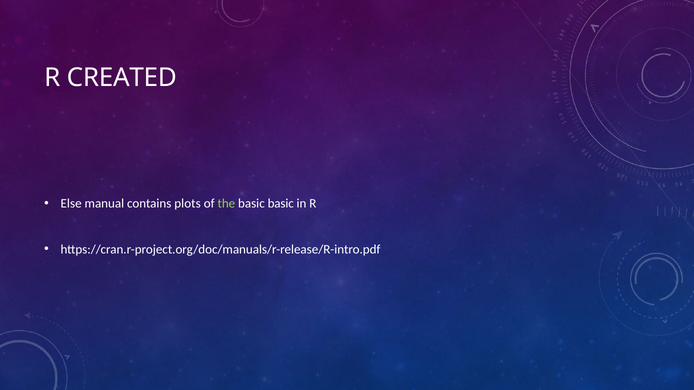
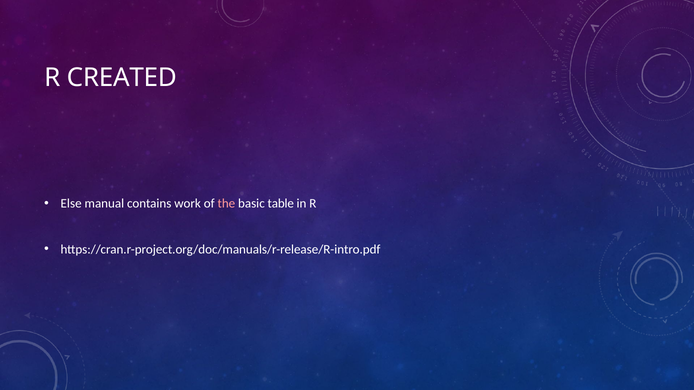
plots: plots -> work
the colour: light green -> pink
basic basic: basic -> table
